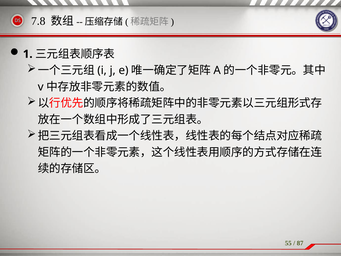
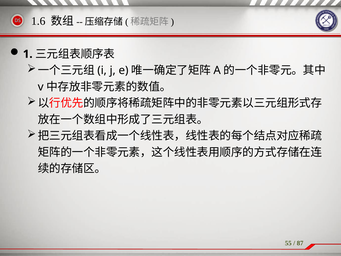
7.8: 7.8 -> 1.6
